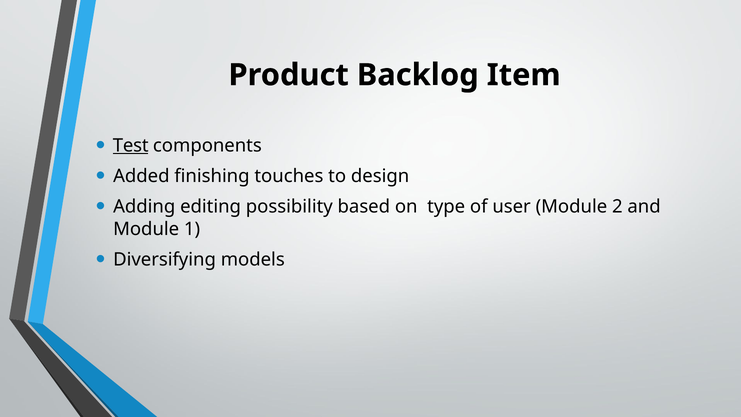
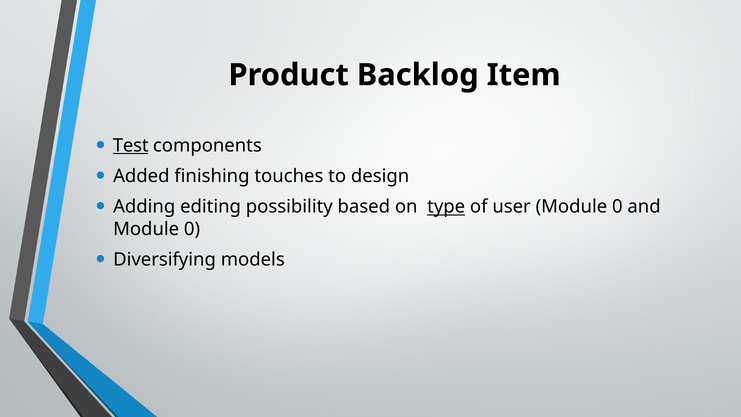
type underline: none -> present
user Module 2: 2 -> 0
1 at (192, 229): 1 -> 0
